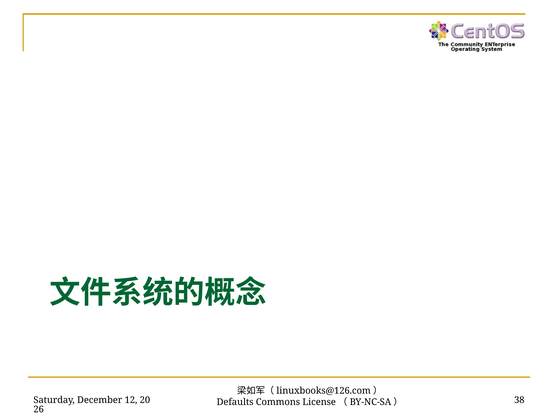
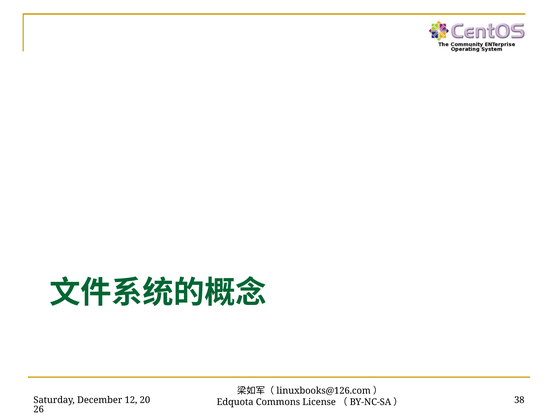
Defaults: Defaults -> Edquota
